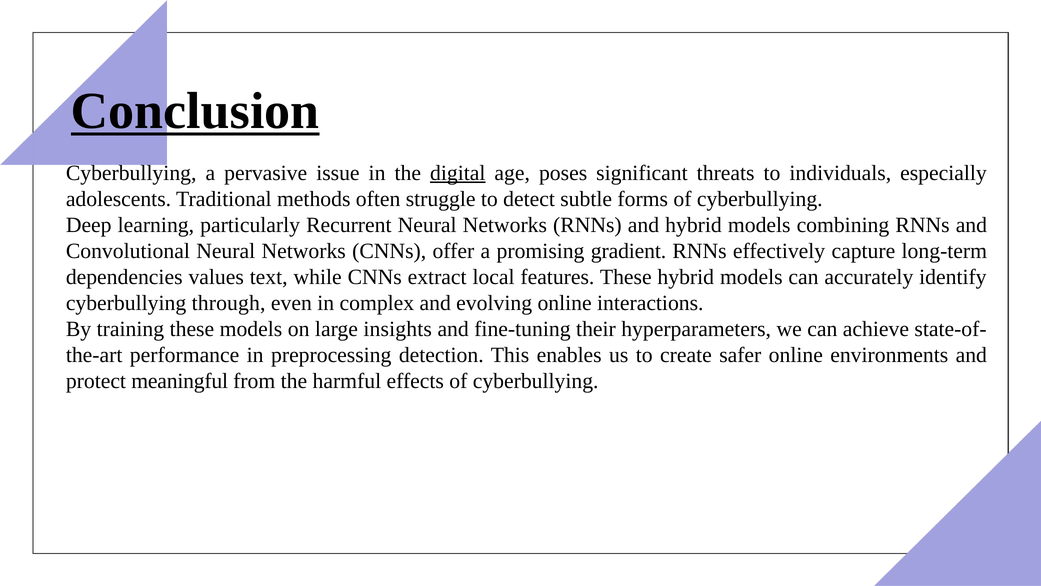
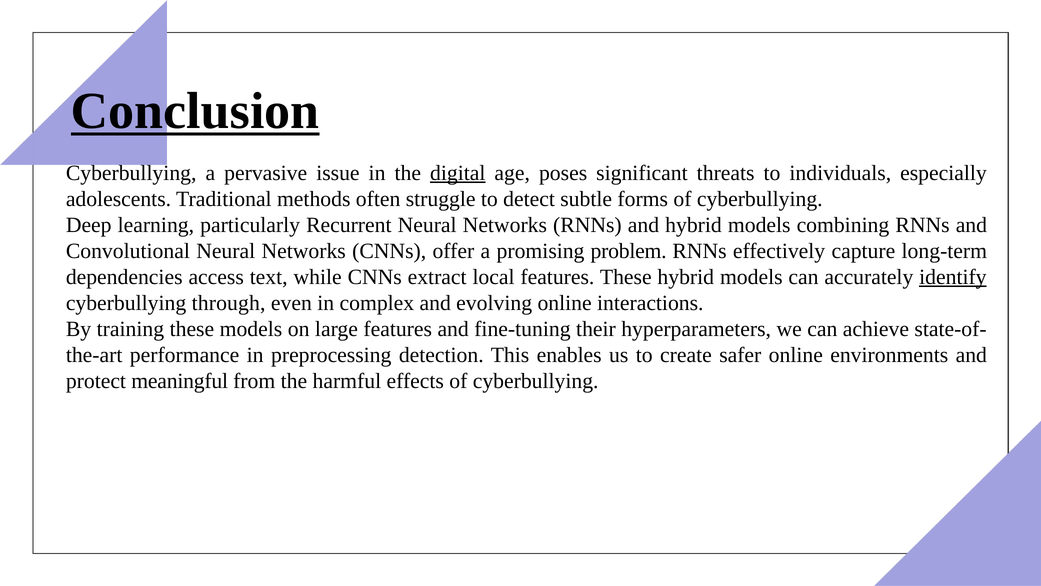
gradient: gradient -> problem
values: values -> access
identify underline: none -> present
large insights: insights -> features
